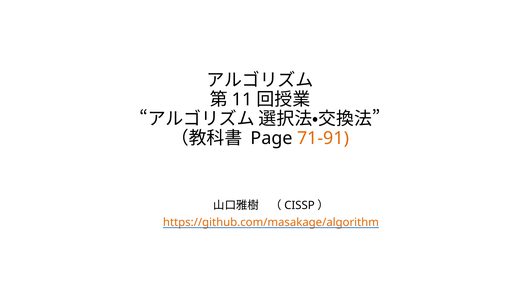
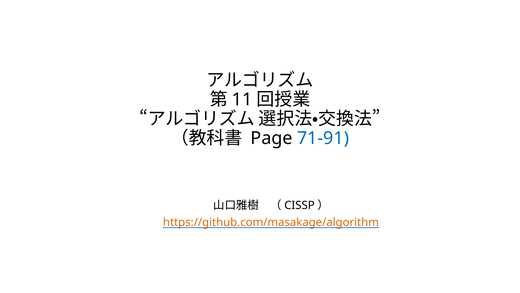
71-91 colour: orange -> blue
